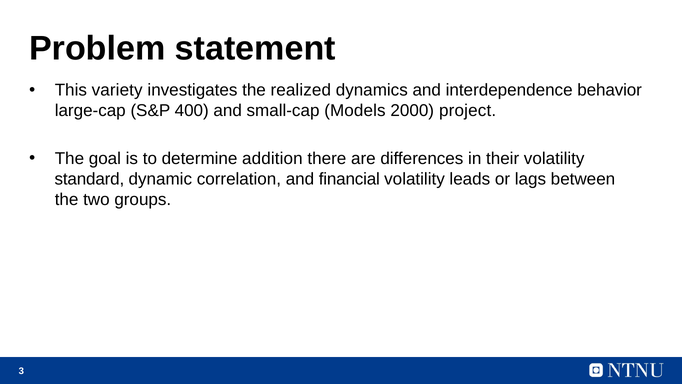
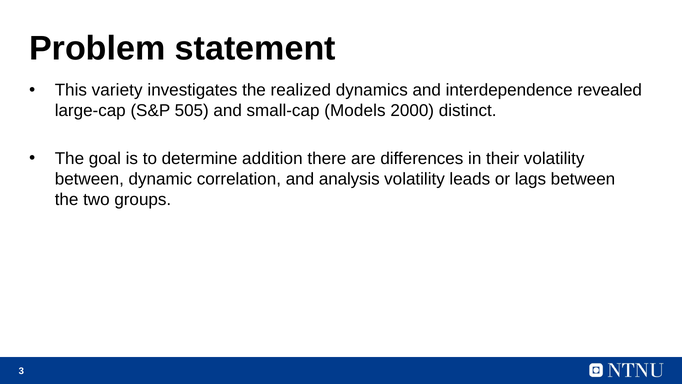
behavior: behavior -> revealed
400: 400 -> 505
project: project -> distinct
standard at (89, 179): standard -> between
financial: financial -> analysis
